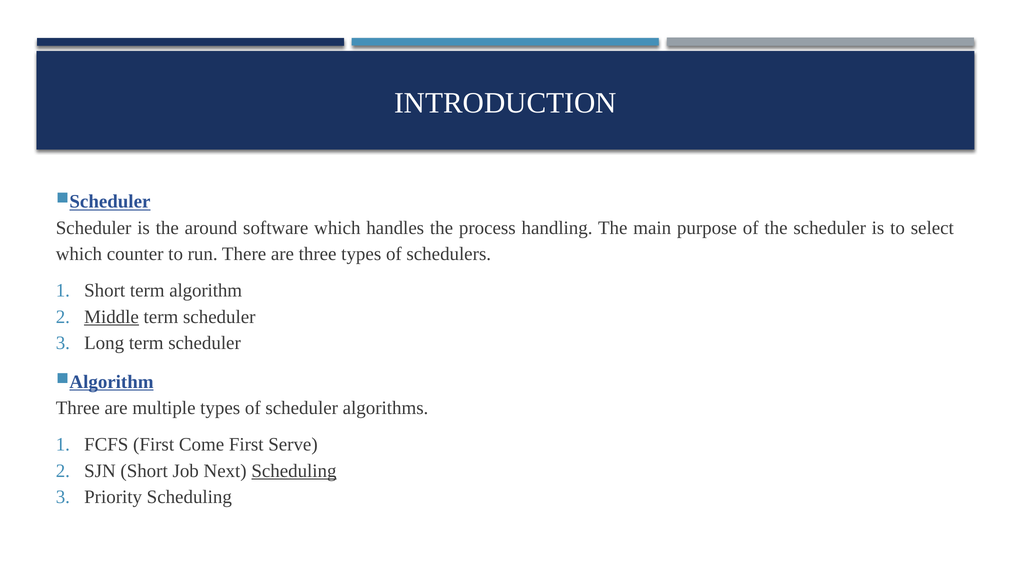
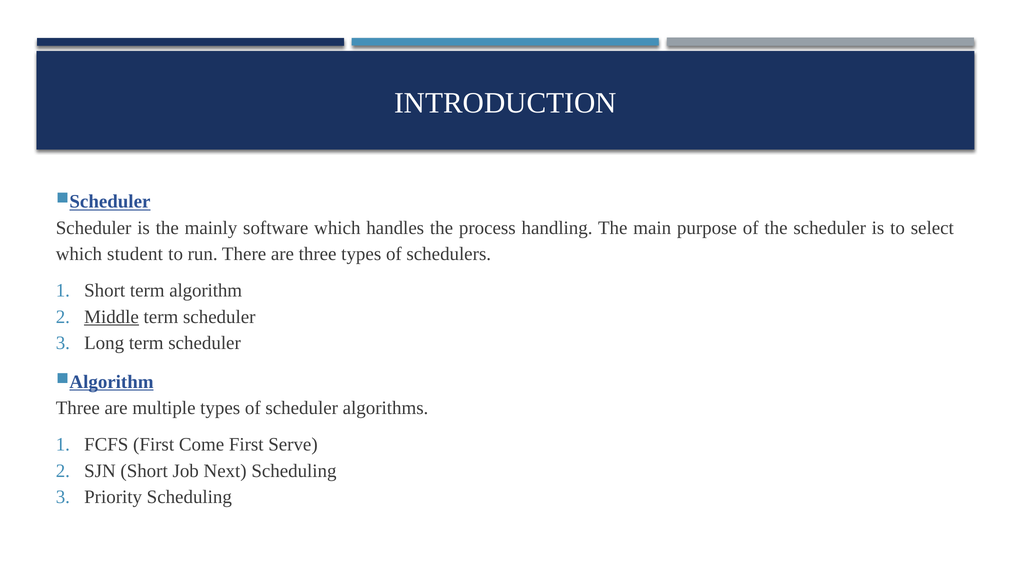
around: around -> mainly
counter: counter -> student
Scheduling at (294, 471) underline: present -> none
